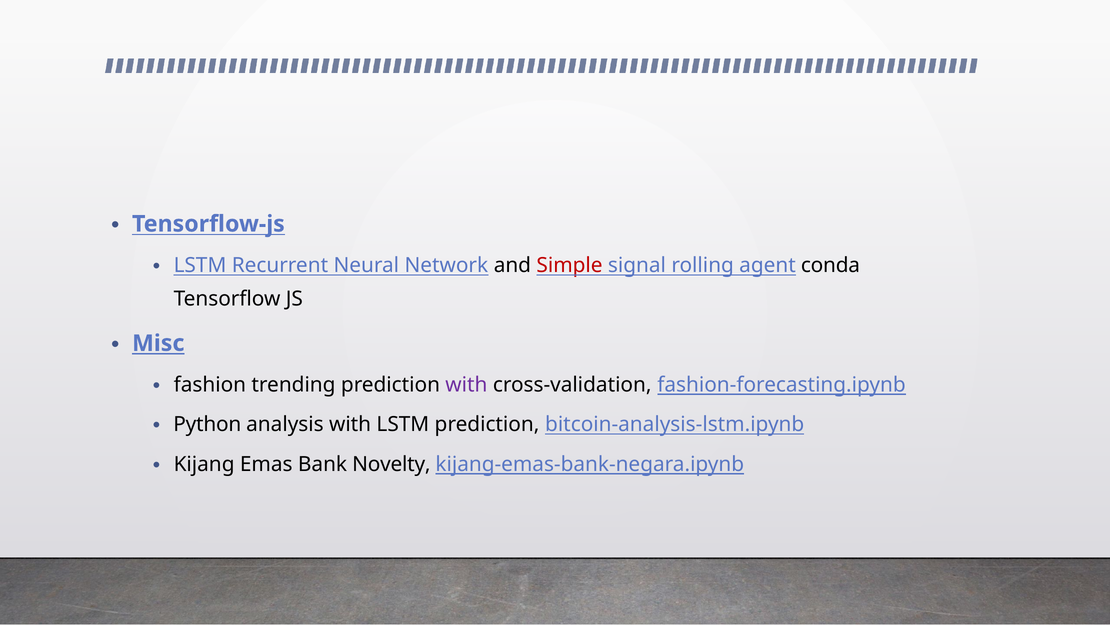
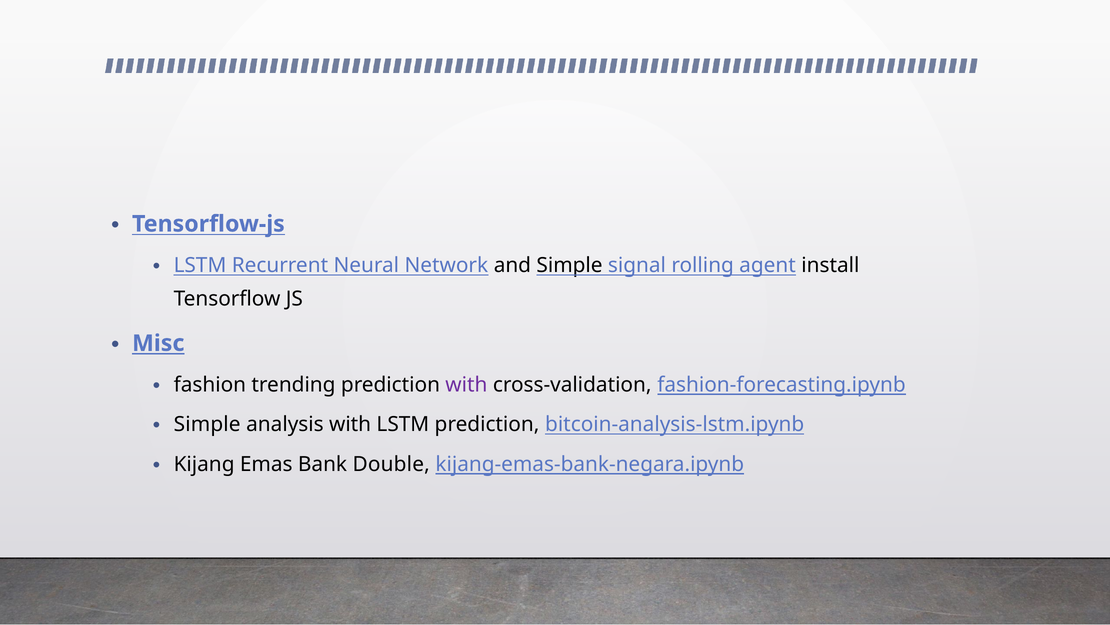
Simple at (570, 265) colour: red -> black
conda: conda -> install
Python at (207, 424): Python -> Simple
Novelty: Novelty -> Double
